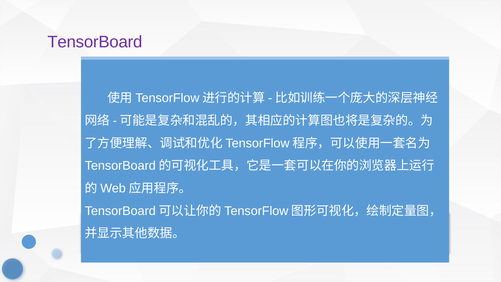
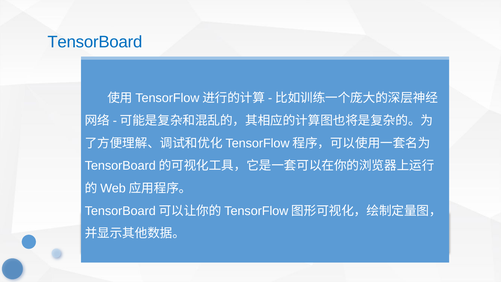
TensorBoard colour: purple -> blue
